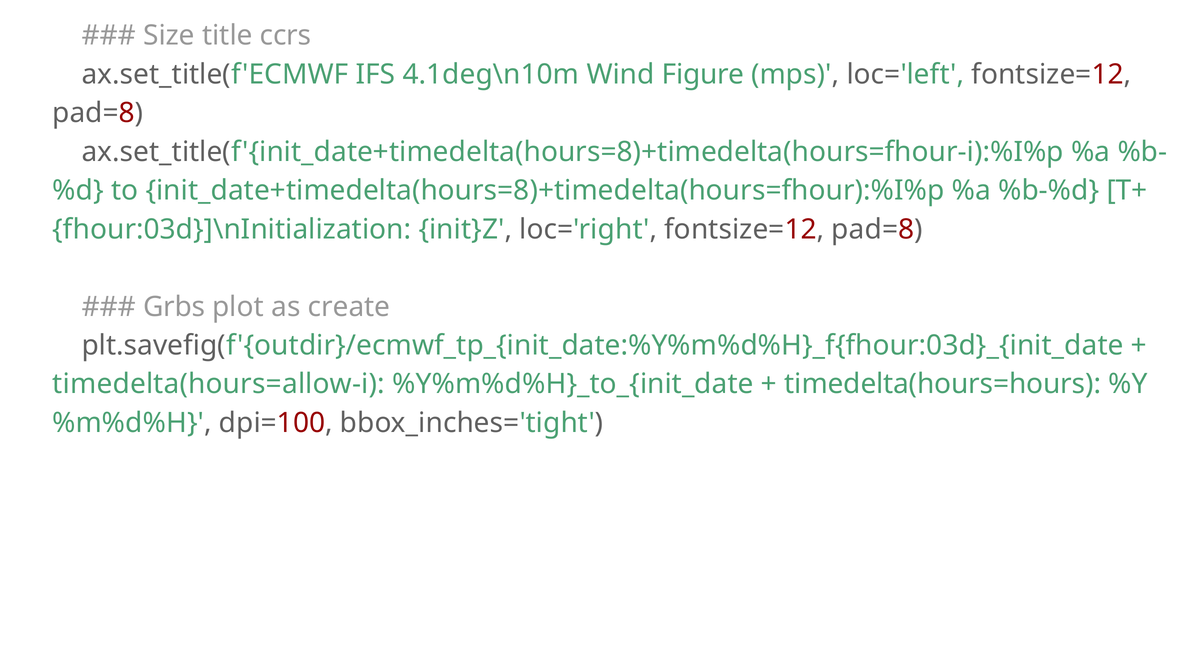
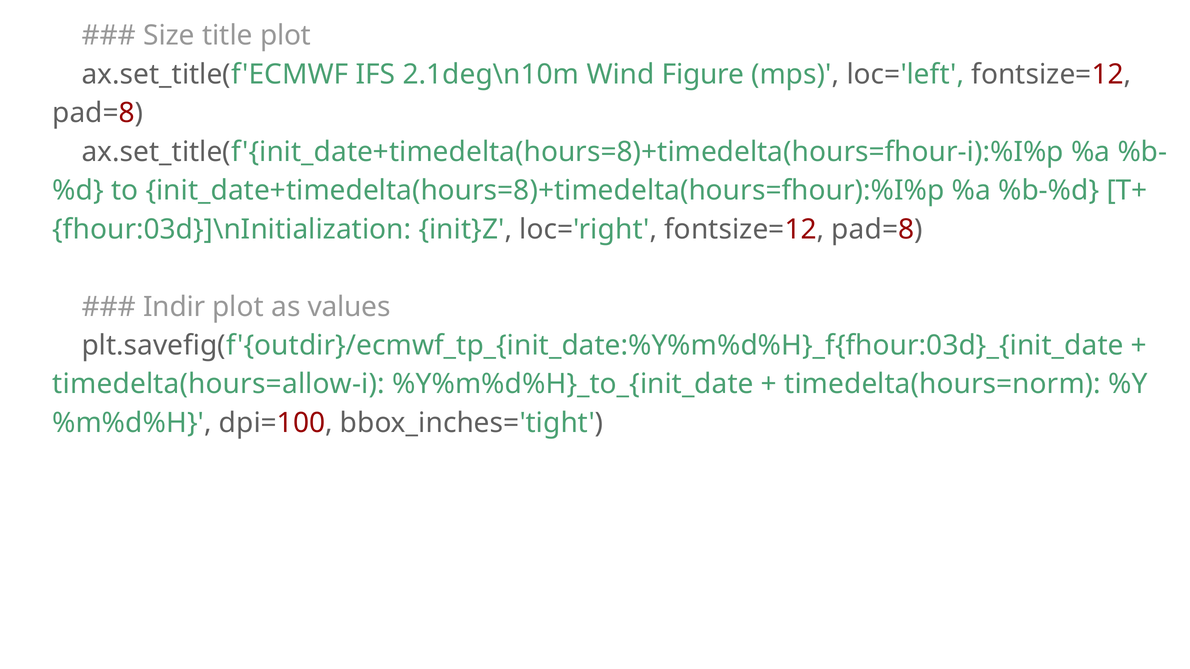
title ccrs: ccrs -> plot
4.1deg\n10m: 4.1deg\n10m -> 2.1deg\n10m
Grbs: Grbs -> Indir
create: create -> values
timedelta(hours=hours: timedelta(hours=hours -> timedelta(hours=norm
